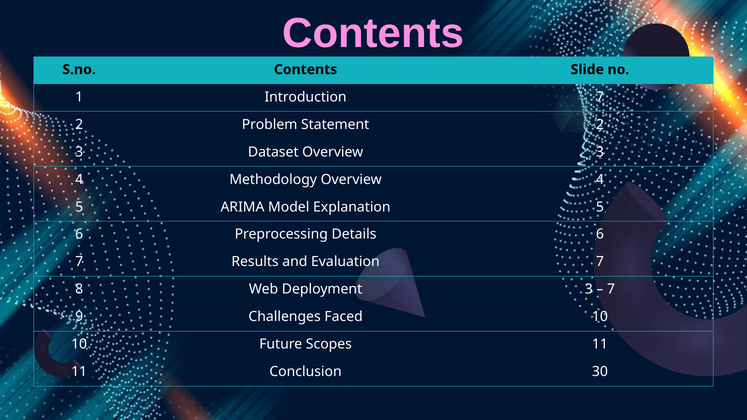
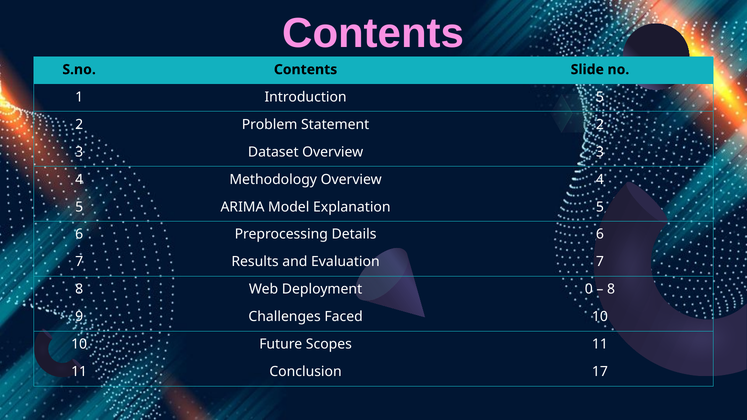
Introduction 7: 7 -> 5
Deployment 3: 3 -> 0
7 at (611, 289): 7 -> 8
30: 30 -> 17
